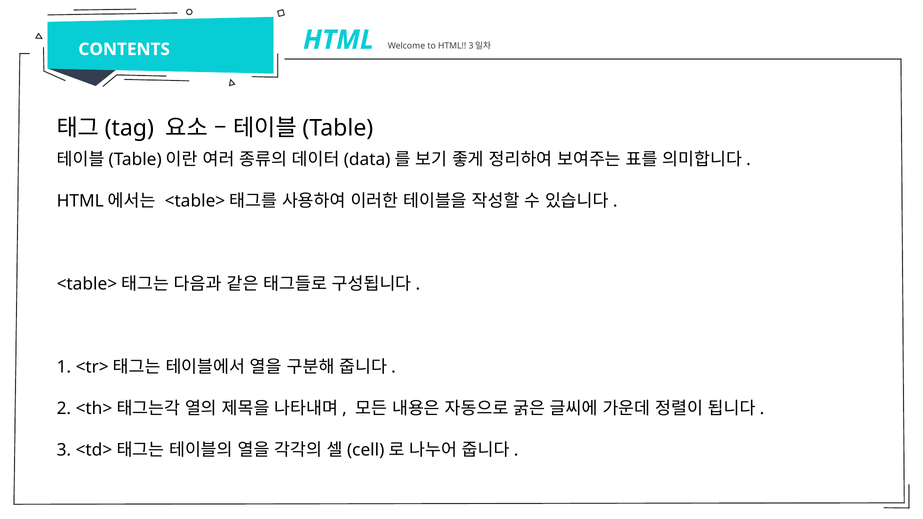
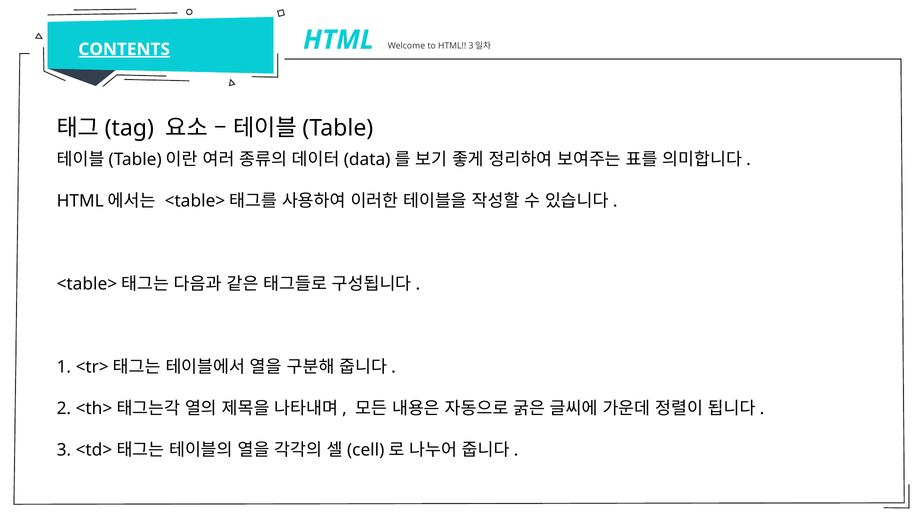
CONTENTS underline: none -> present
